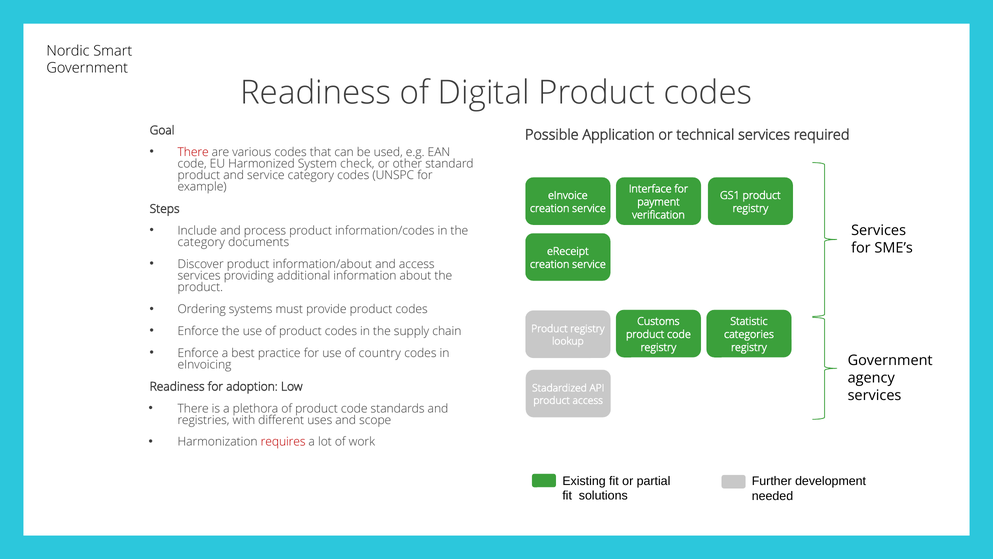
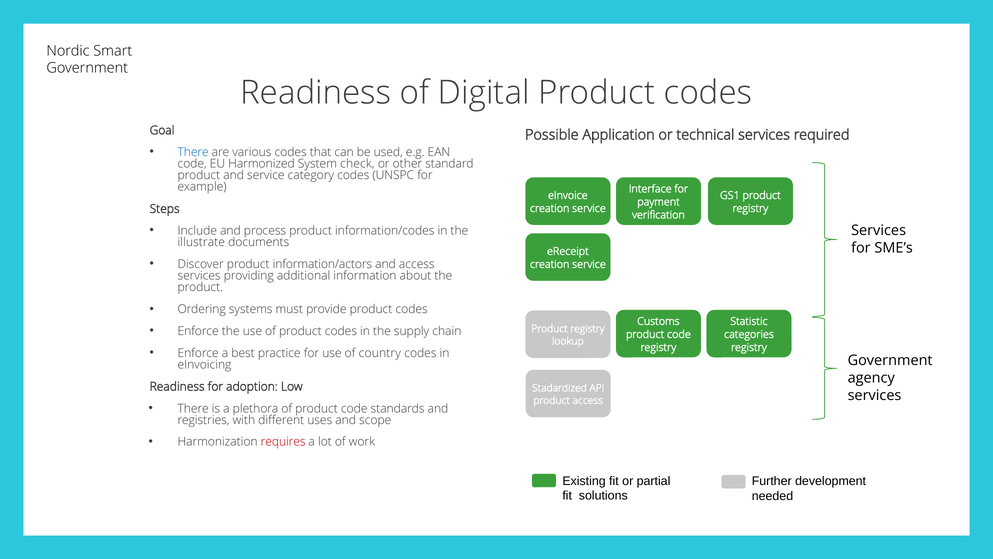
There at (193, 152) colour: red -> blue
category at (201, 242): category -> illustrate
information/about: information/about -> information/actors
